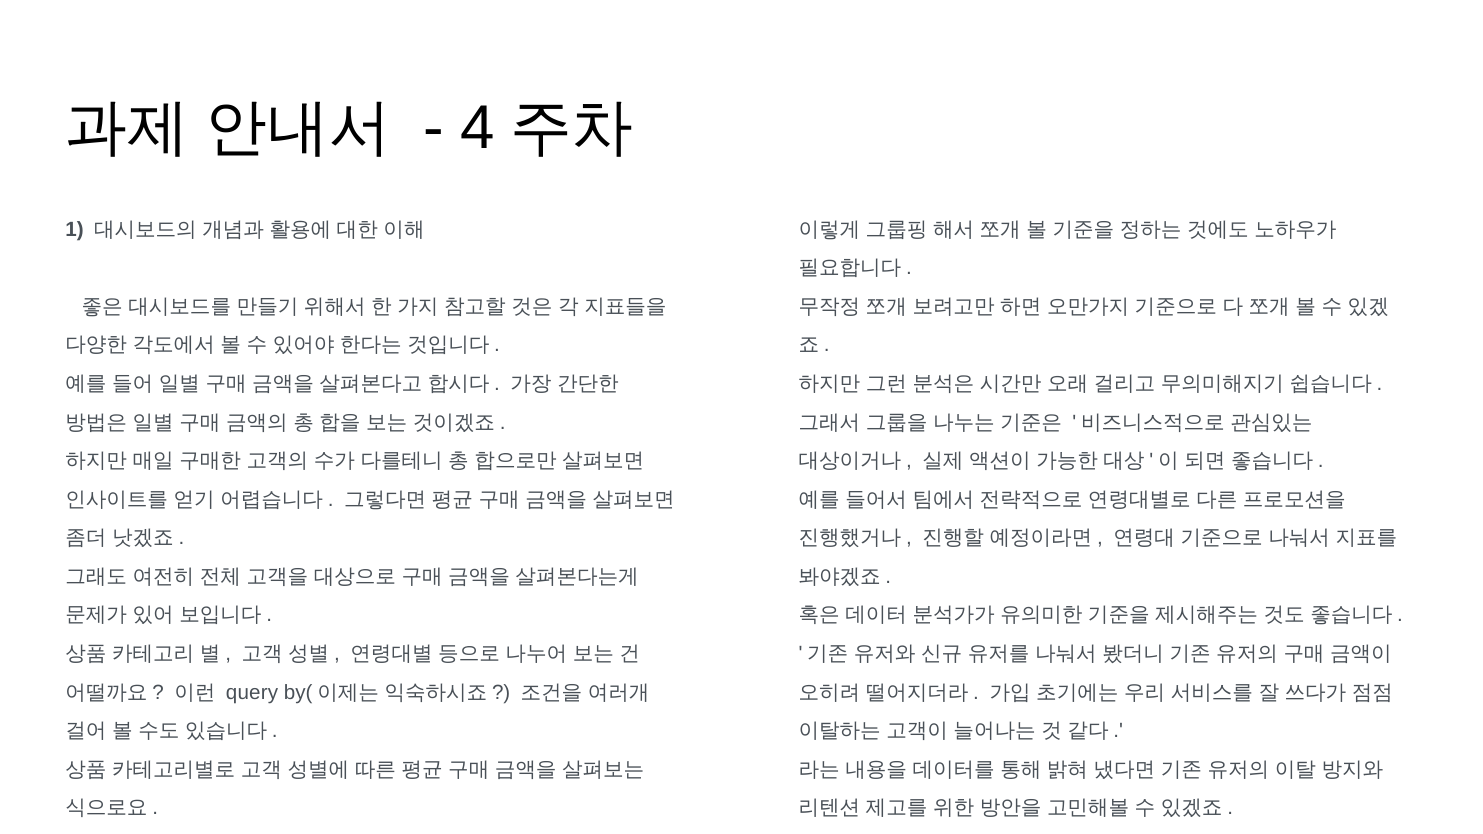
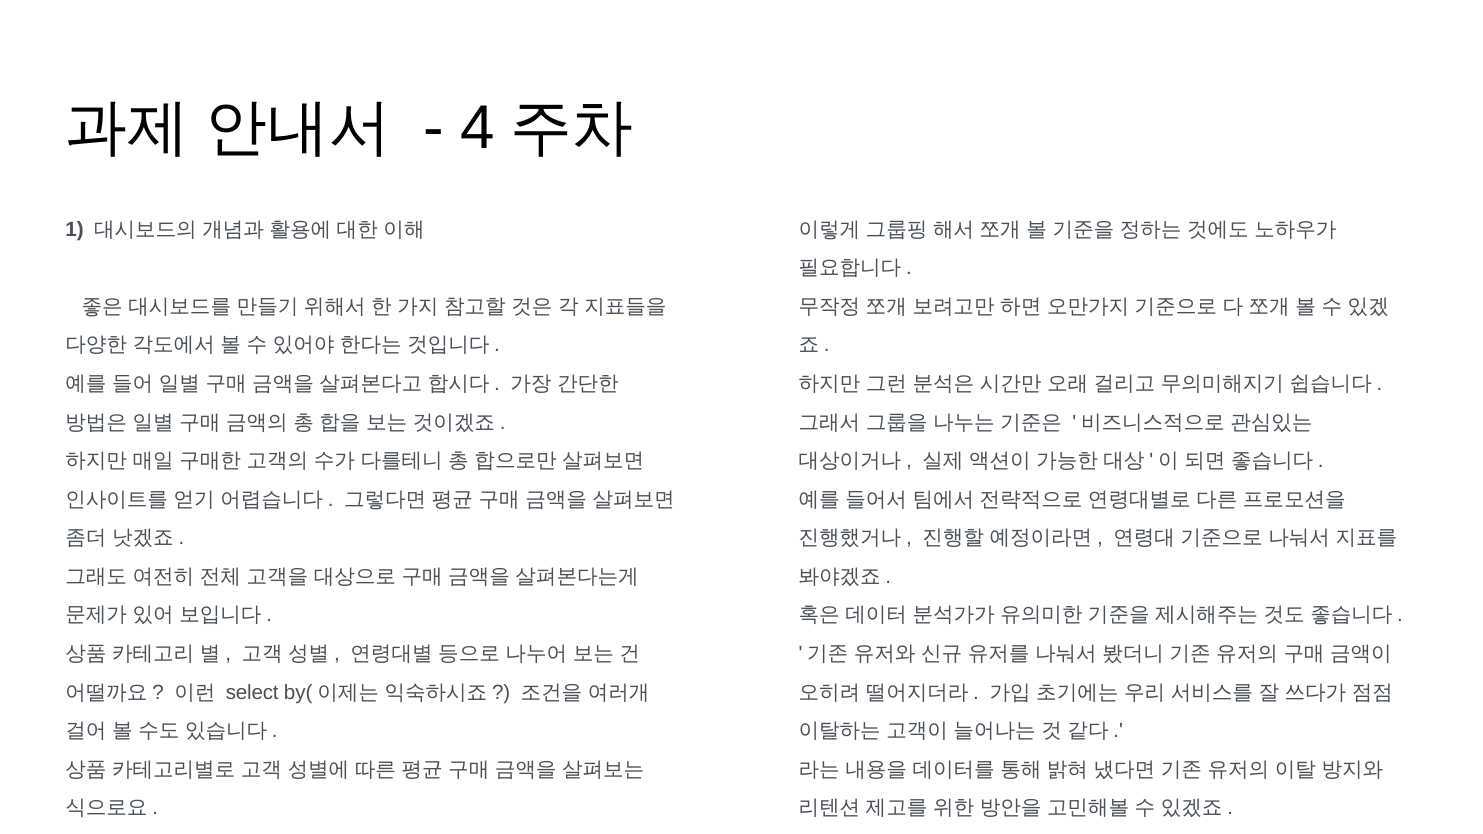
query: query -> select
